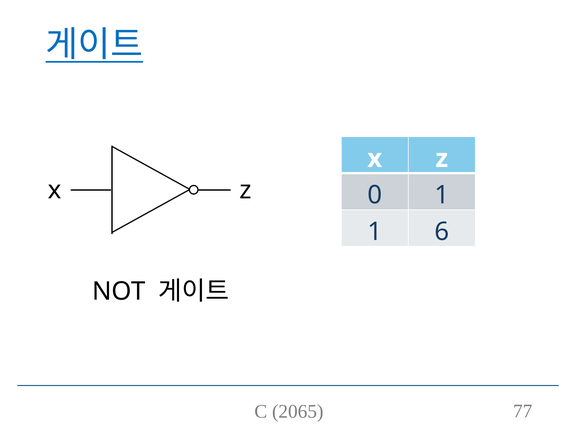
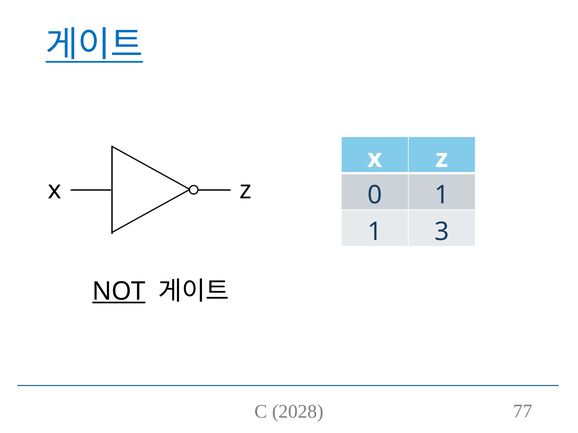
6: 6 -> 3
NOT underline: none -> present
2065: 2065 -> 2028
